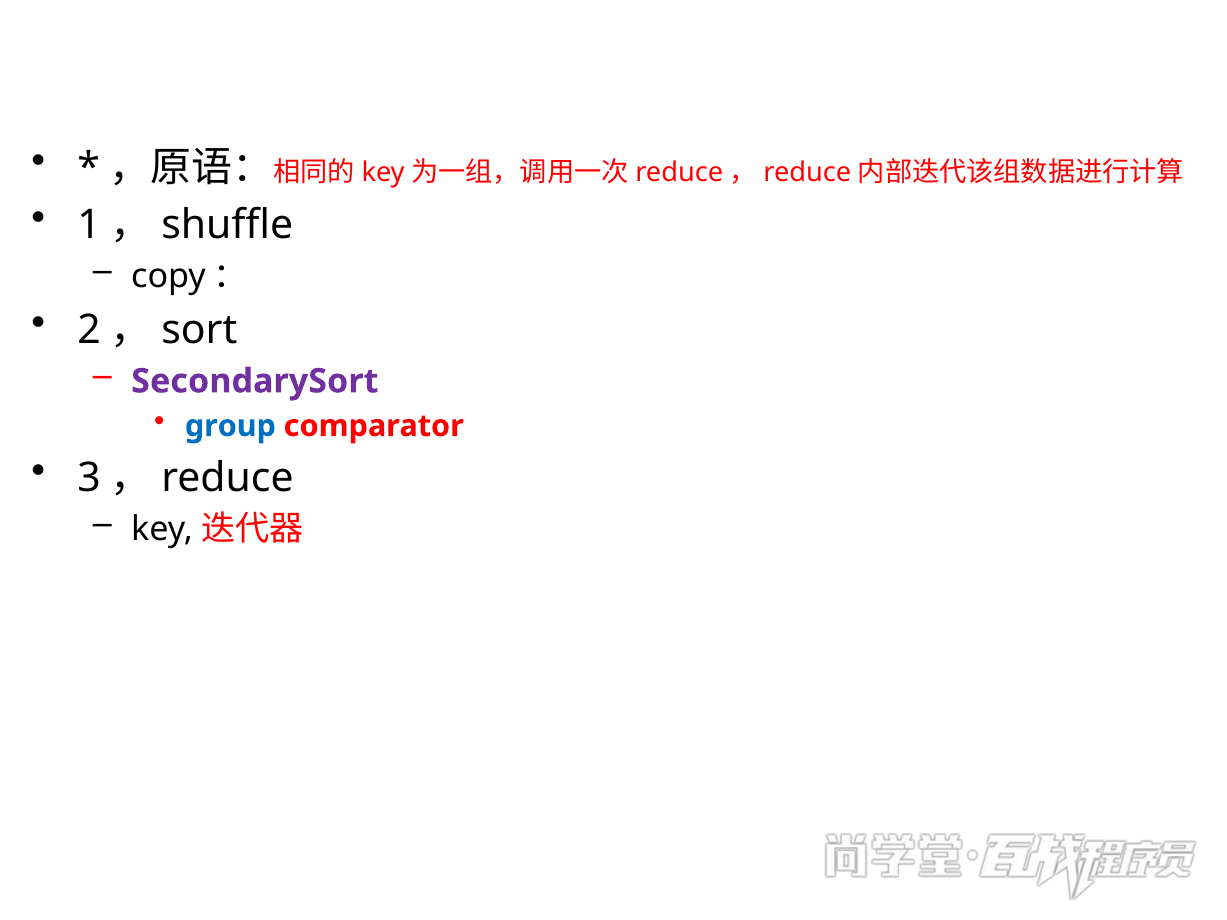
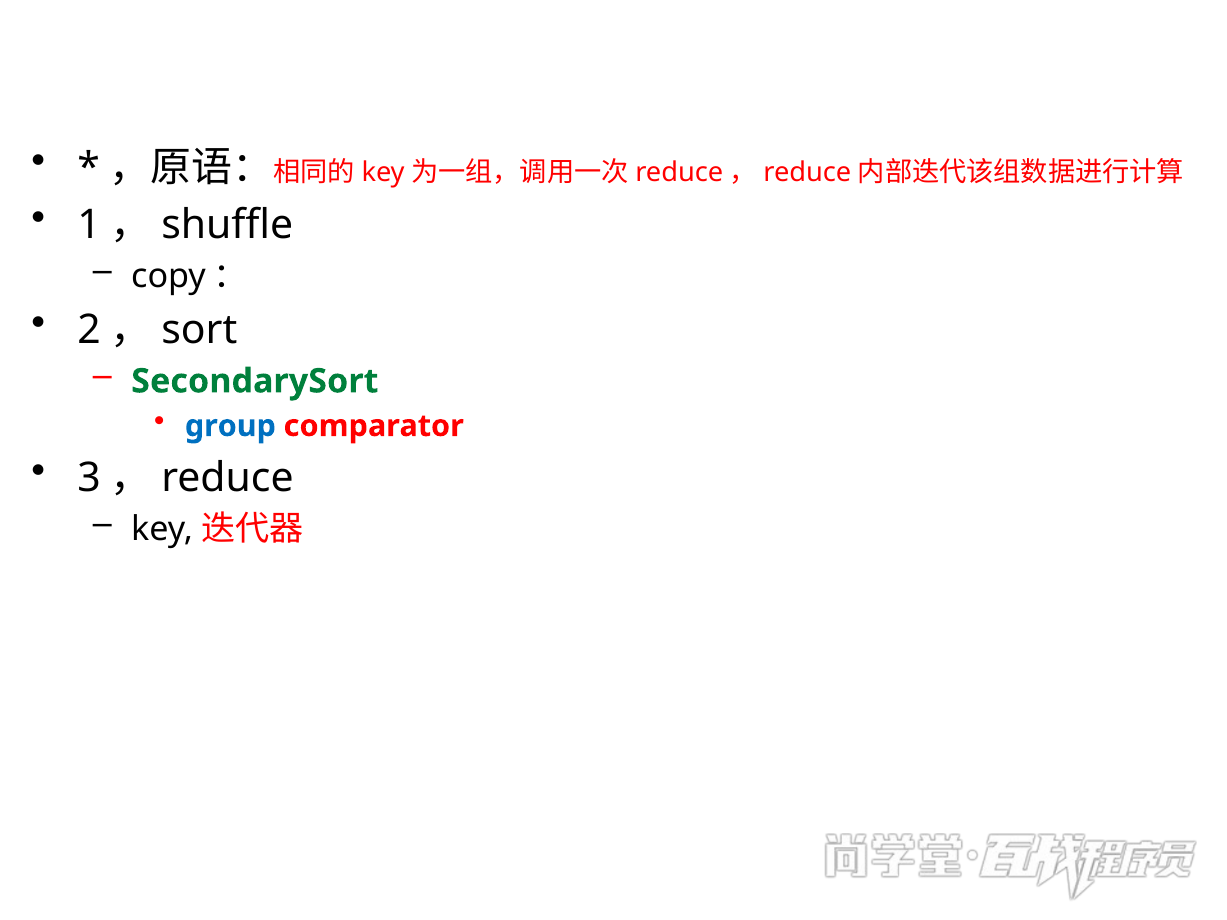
SecondarySort colour: purple -> green
